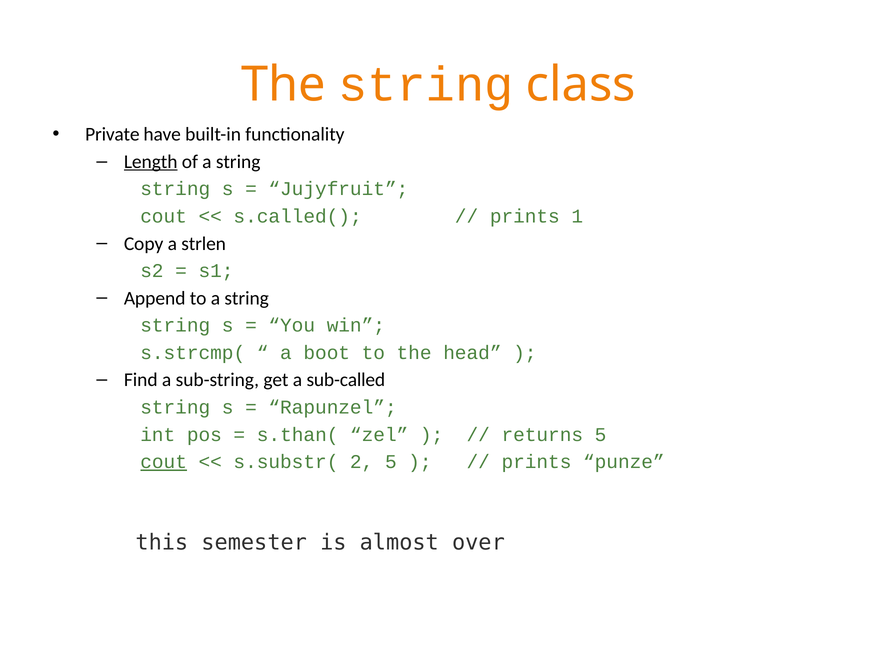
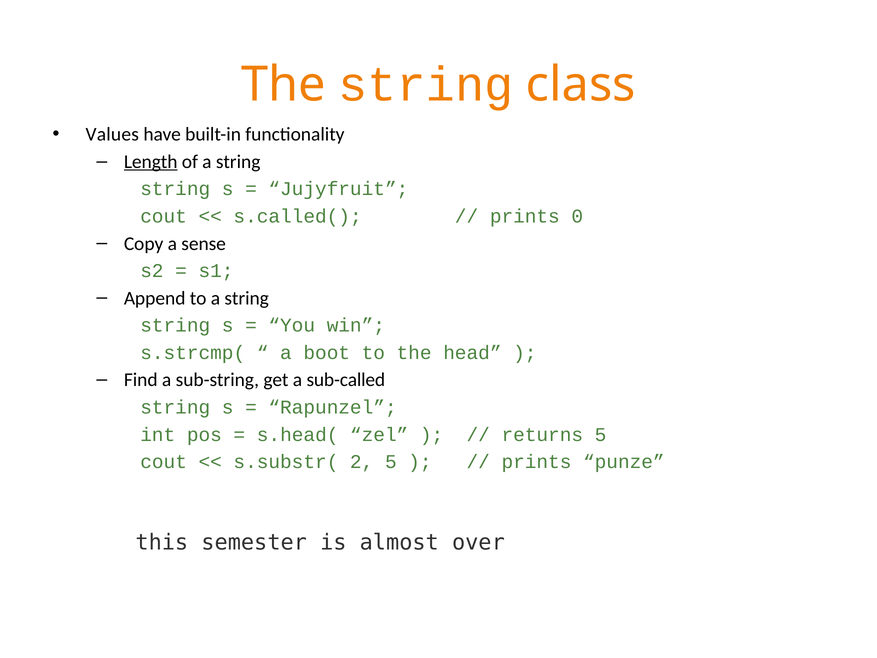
Private: Private -> Values
1: 1 -> 0
strlen: strlen -> sense
s.than(: s.than( -> s.head(
cout at (164, 462) underline: present -> none
